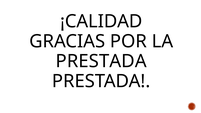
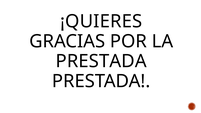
¡CALIDAD: ¡CALIDAD -> ¡QUIERES
